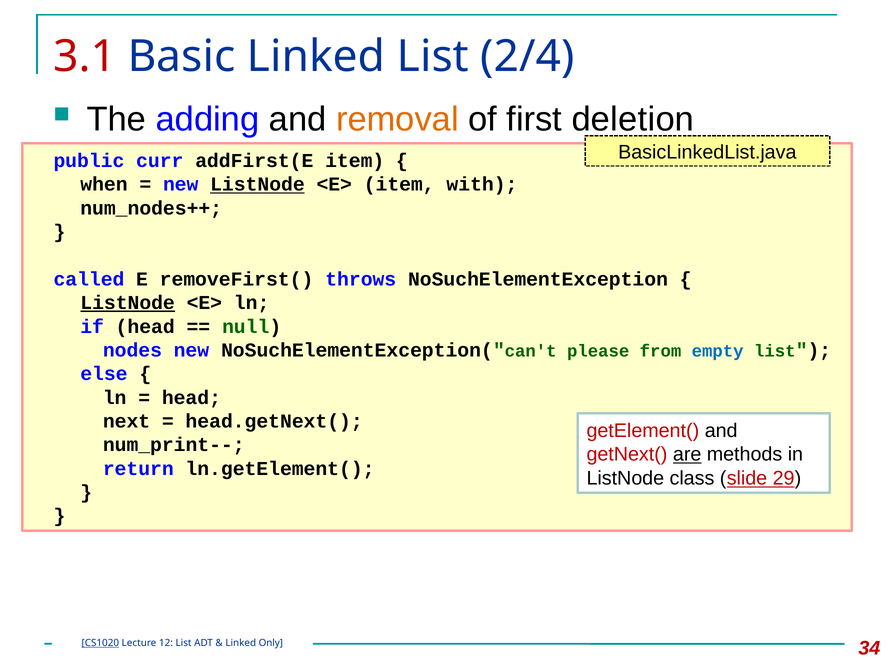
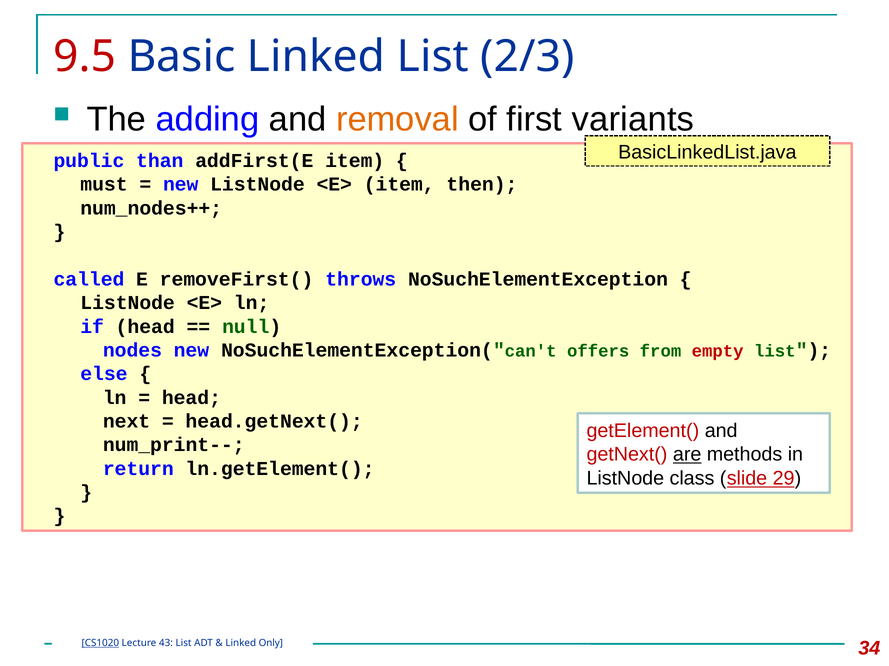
3.1: 3.1 -> 9.5
2/4: 2/4 -> 2/3
deletion: deletion -> variants
curr: curr -> than
when: when -> must
ListNode at (257, 185) underline: present -> none
with: with -> then
ListNode at (128, 303) underline: present -> none
please: please -> offers
empty colour: blue -> red
12: 12 -> 43
